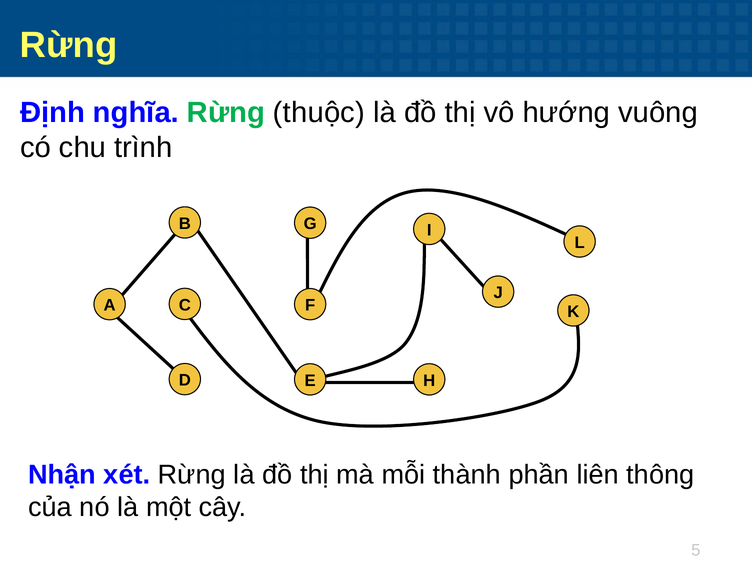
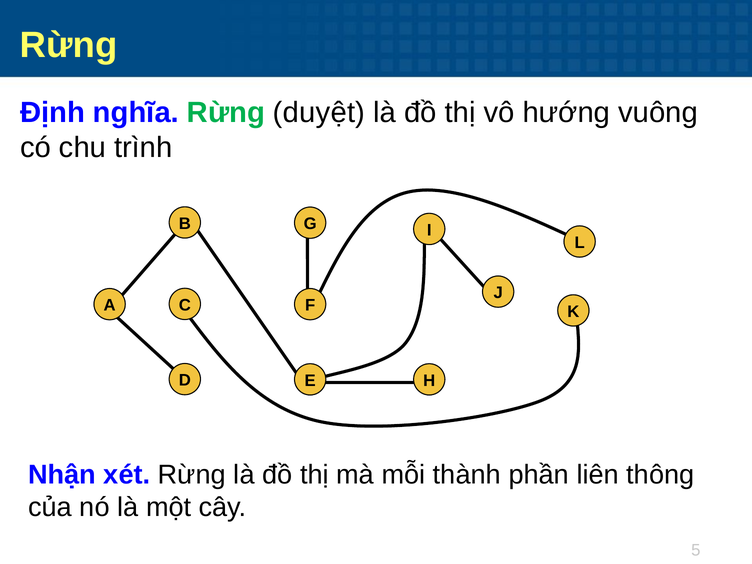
thuộc: thuộc -> duyệt
